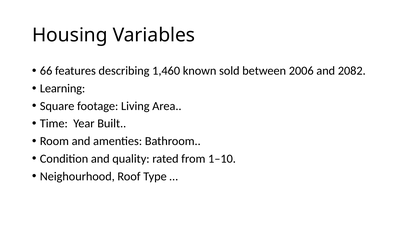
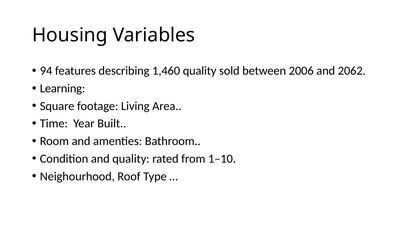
66: 66 -> 94
1,460 known: known -> quality
2082: 2082 -> 2062
